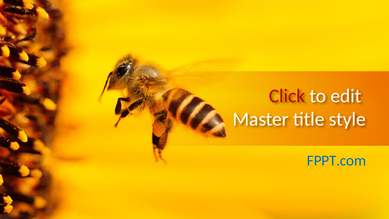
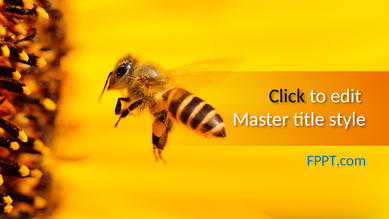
Click colour: red -> black
